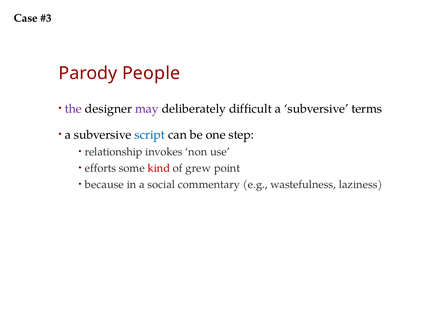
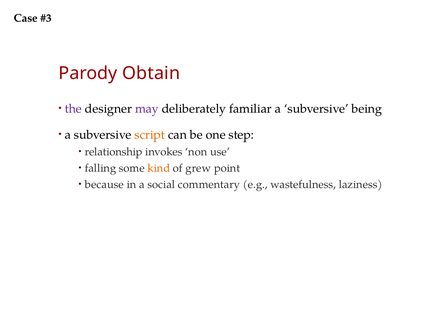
People: People -> Obtain
difficult: difficult -> familiar
terms: terms -> being
script colour: blue -> orange
efforts: efforts -> falling
kind colour: red -> orange
